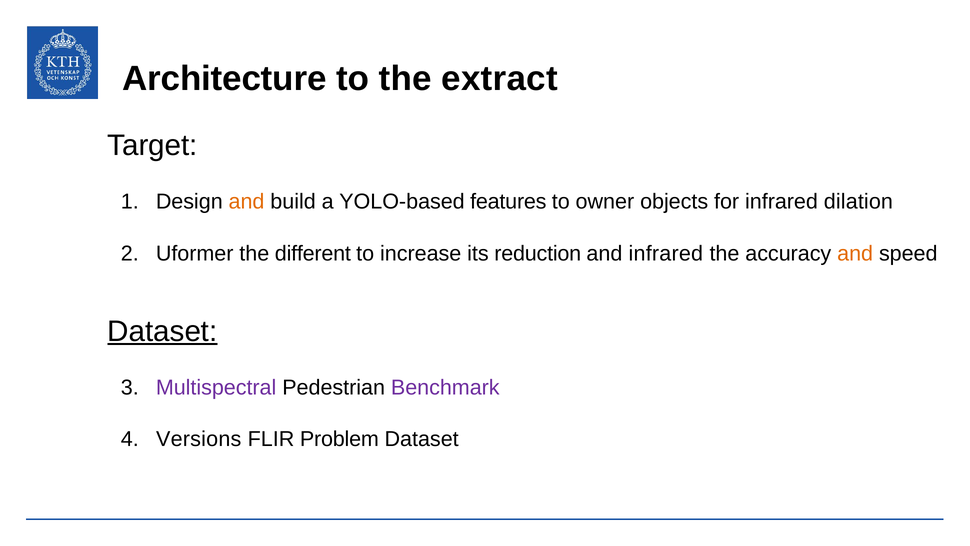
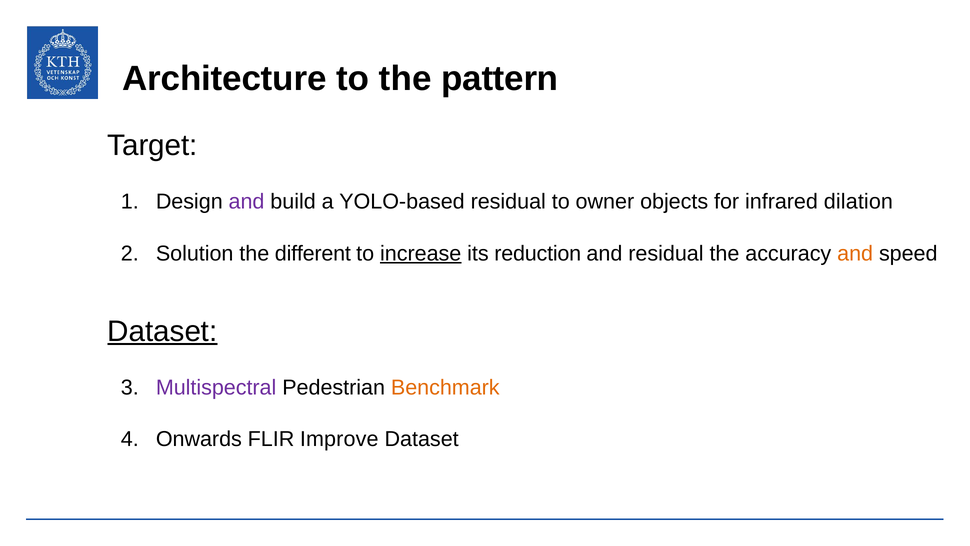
extract: extract -> pattern
and at (246, 202) colour: orange -> purple
YOLO-based features: features -> residual
Uformer: Uformer -> Solution
increase underline: none -> present
and infrared: infrared -> residual
Benchmark colour: purple -> orange
Versions: Versions -> Onwards
Problem: Problem -> Improve
